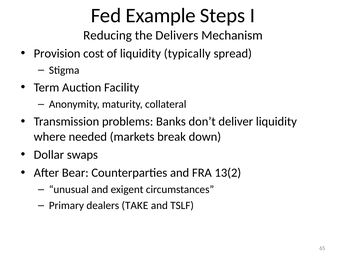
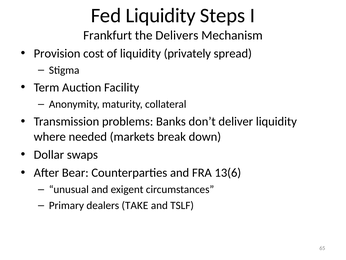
Fed Example: Example -> Liquidity
Reducing: Reducing -> Frankfurt
typically: typically -> privately
13(2: 13(2 -> 13(6
